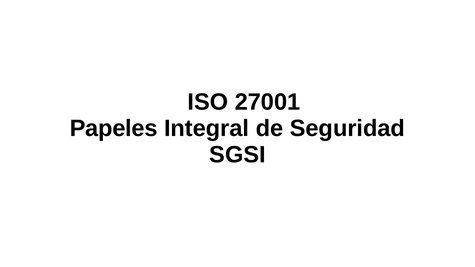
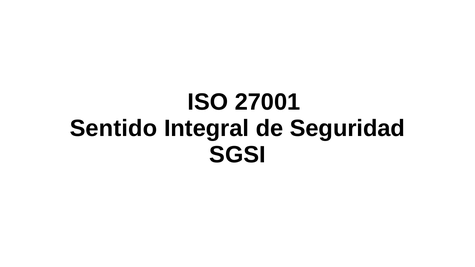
Papeles: Papeles -> Sentido
